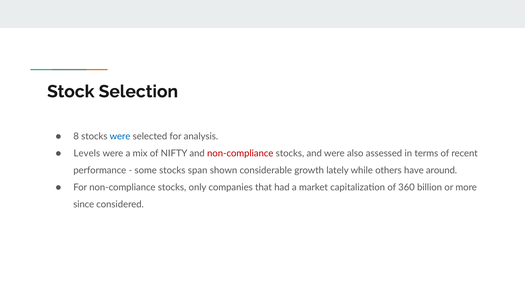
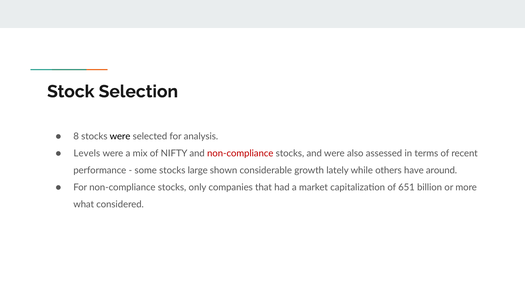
were at (120, 137) colour: blue -> black
span: span -> large
360: 360 -> 651
since: since -> what
